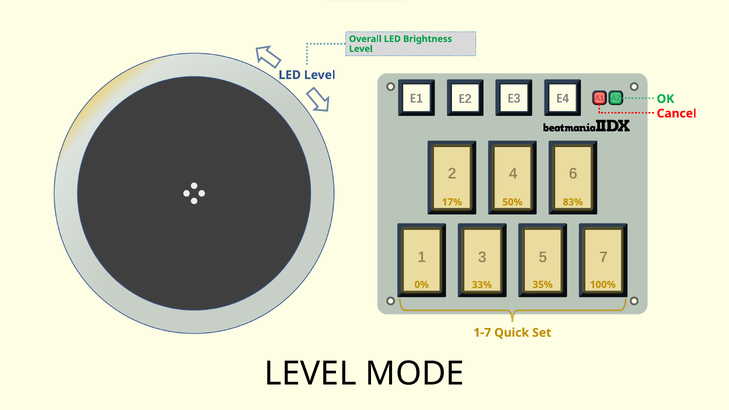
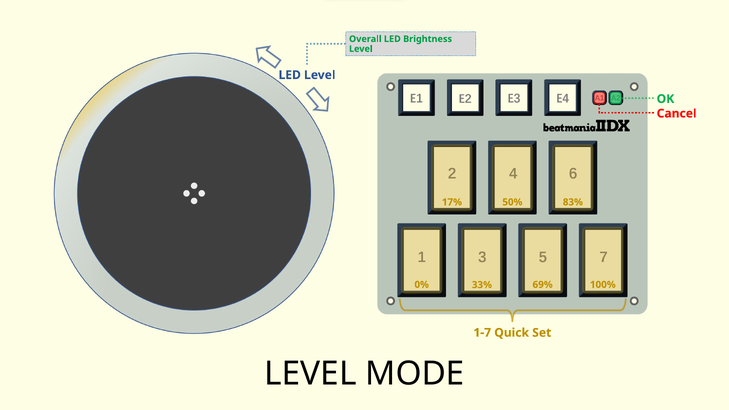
35%: 35% -> 69%
